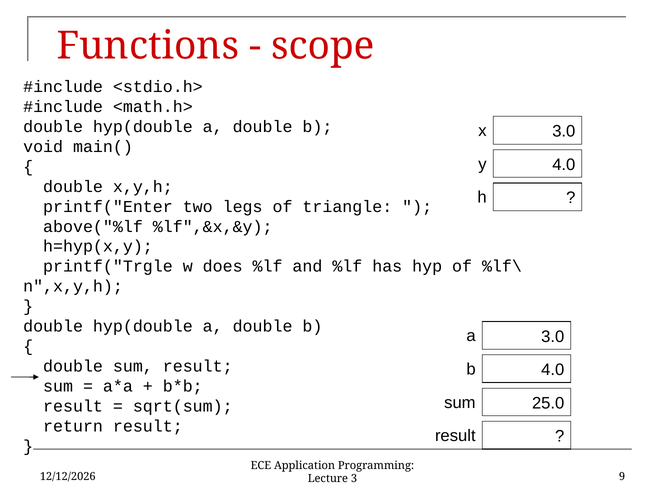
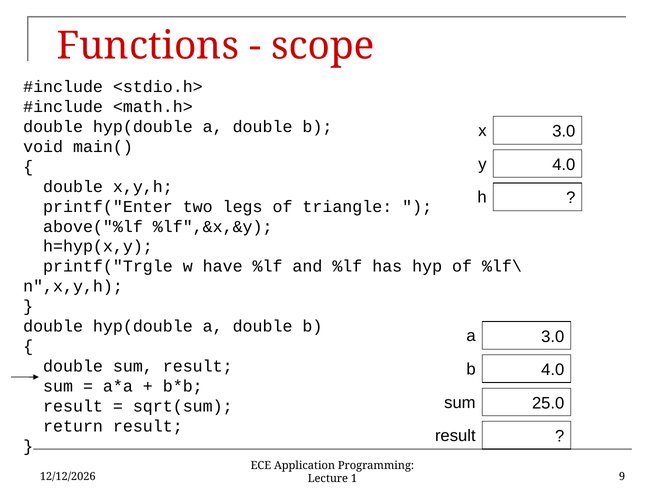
does: does -> have
3: 3 -> 1
